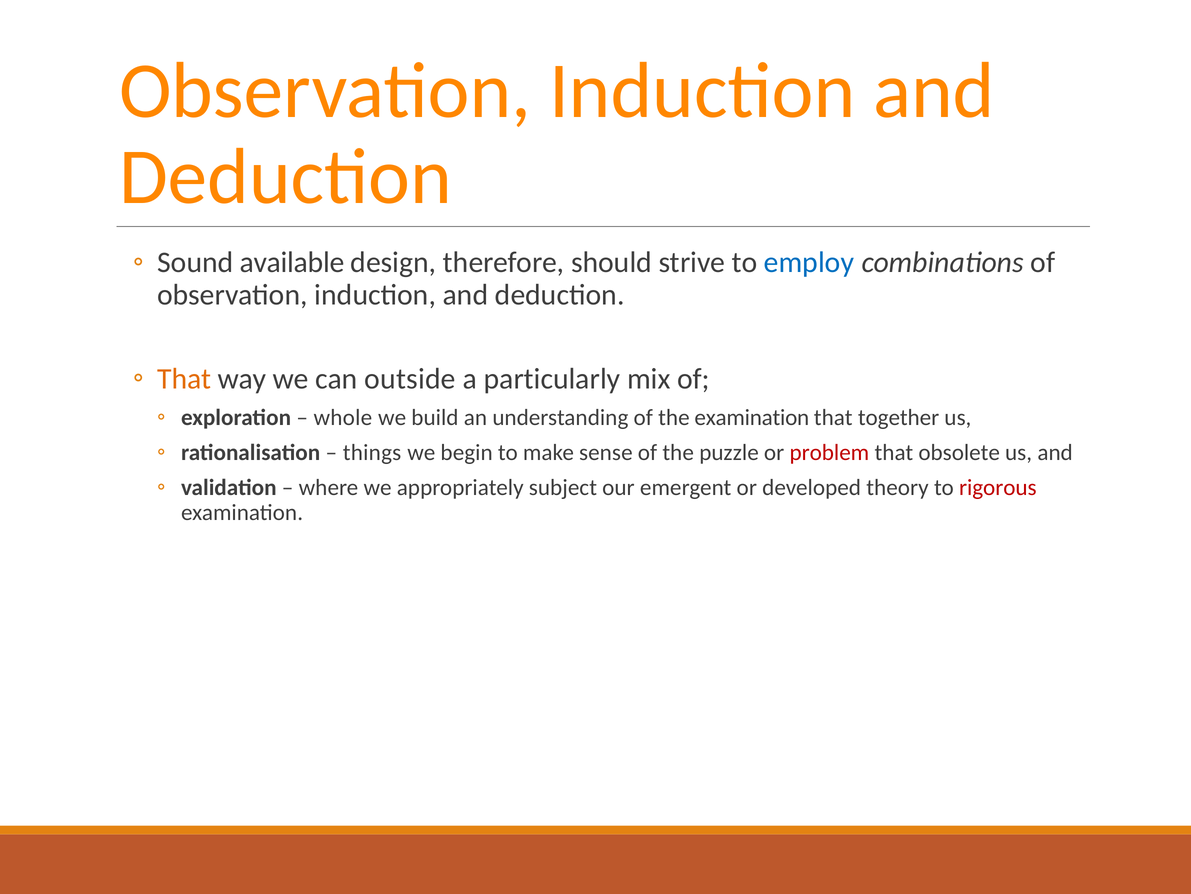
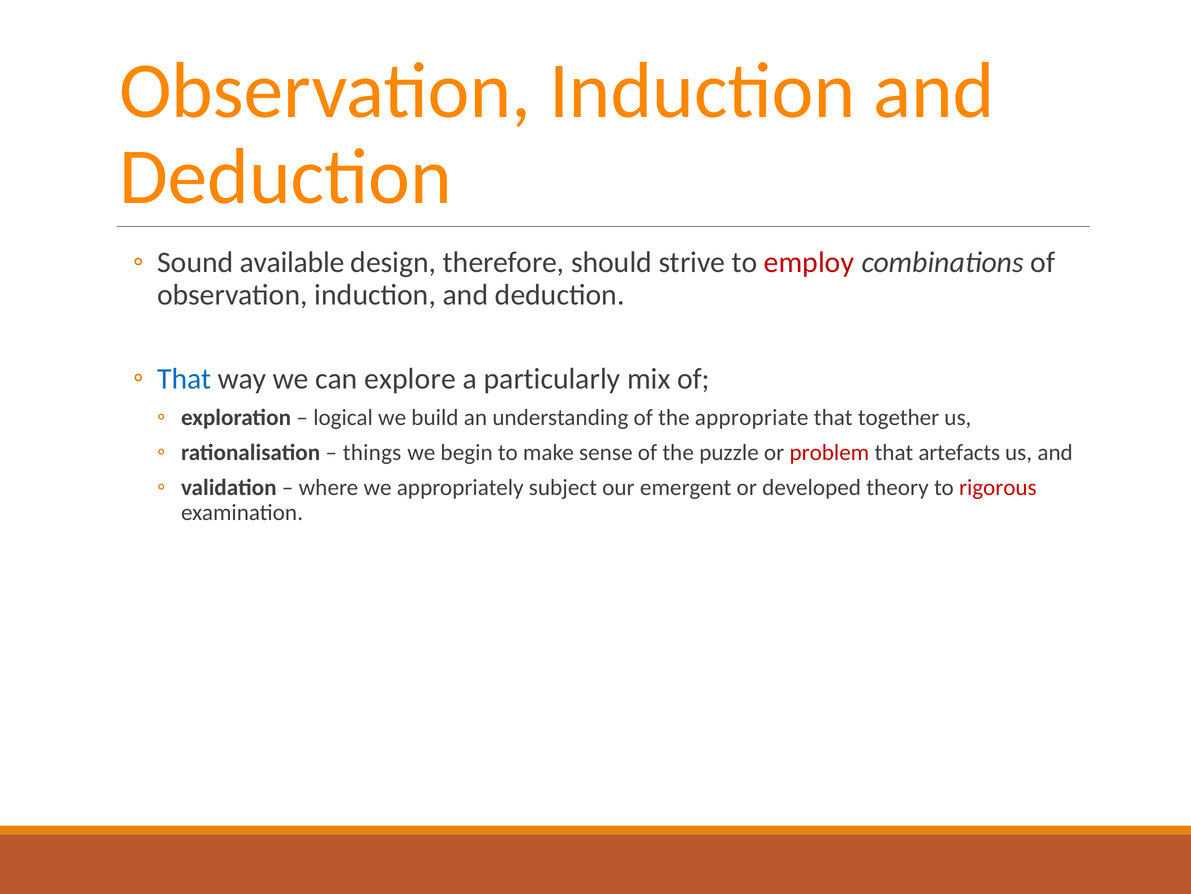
employ colour: blue -> red
That at (184, 379) colour: orange -> blue
outside: outside -> explore
whole: whole -> logical
the examination: examination -> appropriate
obsolete: obsolete -> artefacts
